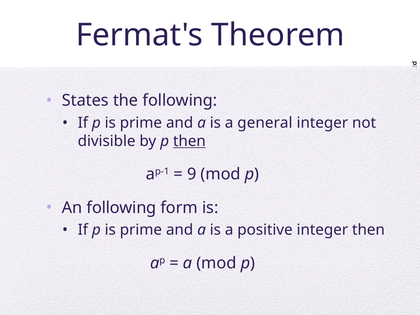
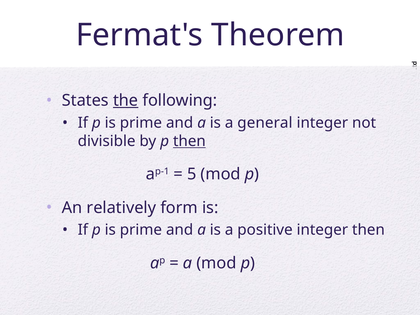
the underline: none -> present
9: 9 -> 5
An following: following -> relatively
